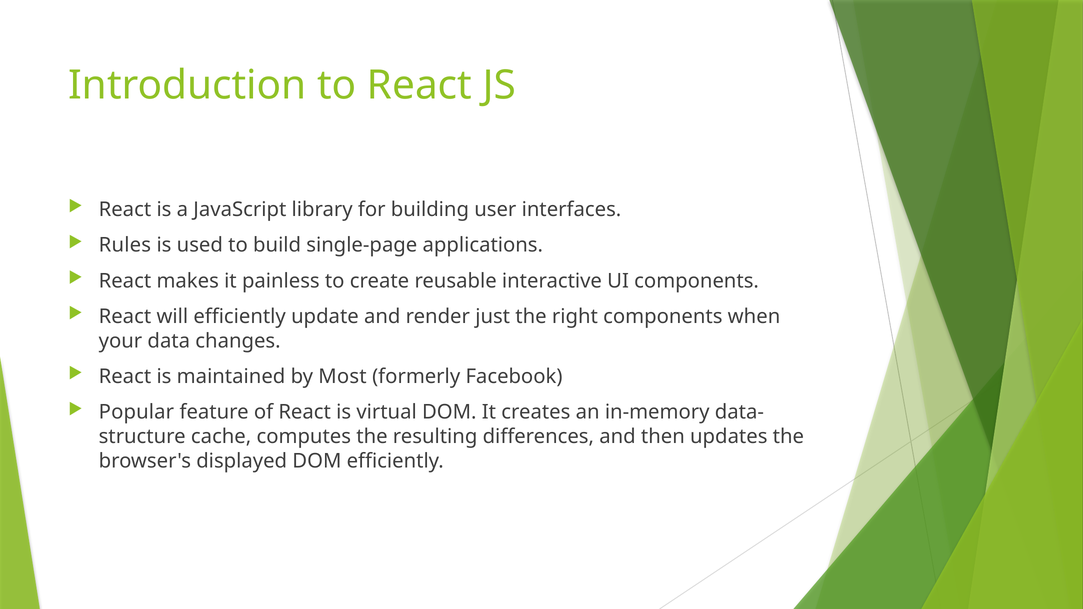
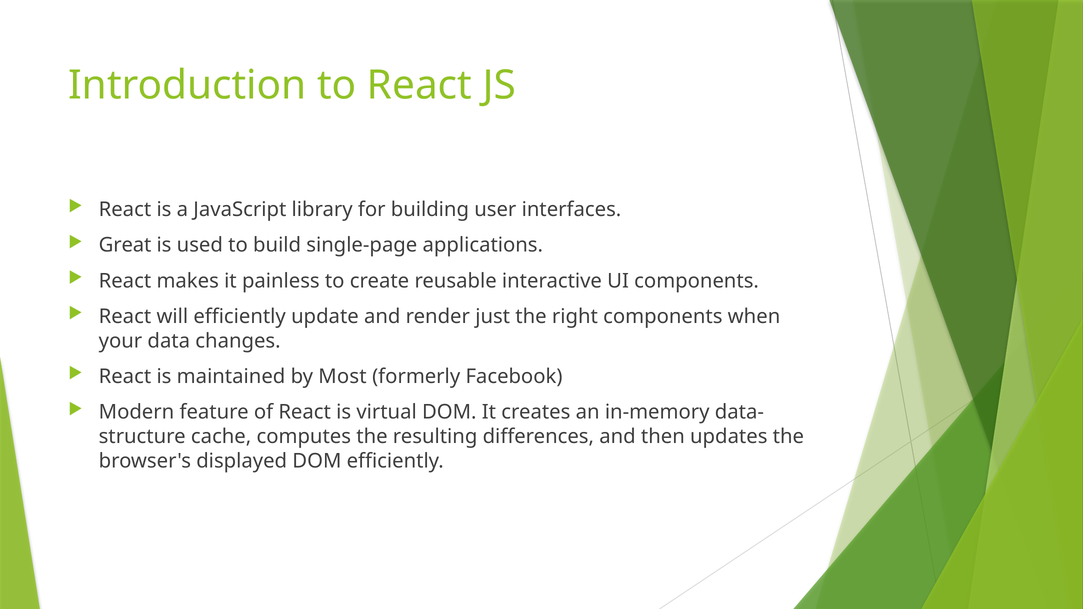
Rules: Rules -> Great
Popular: Popular -> Modern
